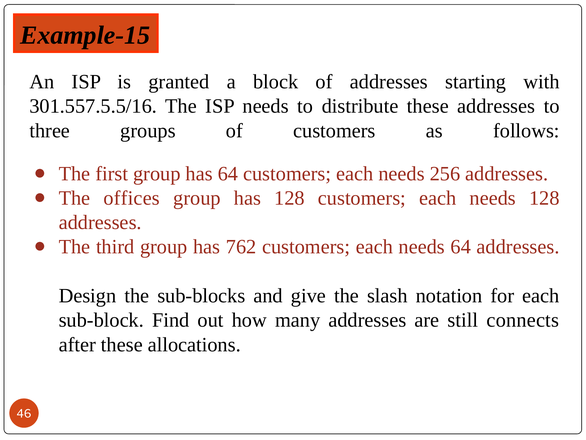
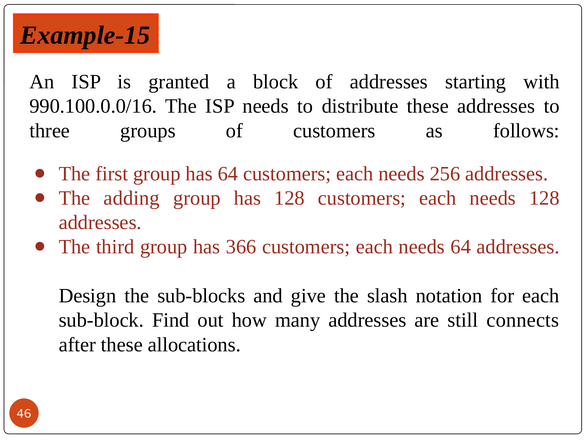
301.557.5.5/16: 301.557.5.5/16 -> 990.100.0.0/16
offices: offices -> adding
762: 762 -> 366
